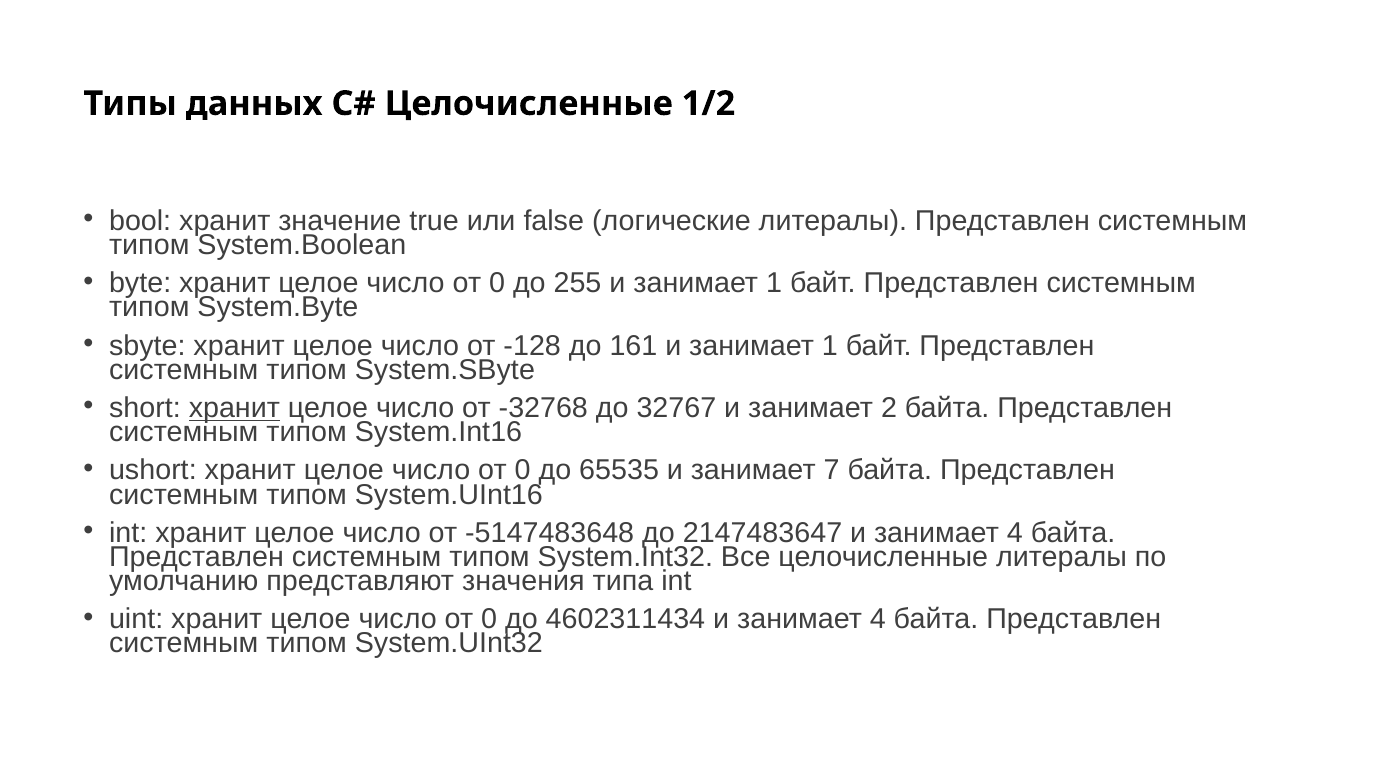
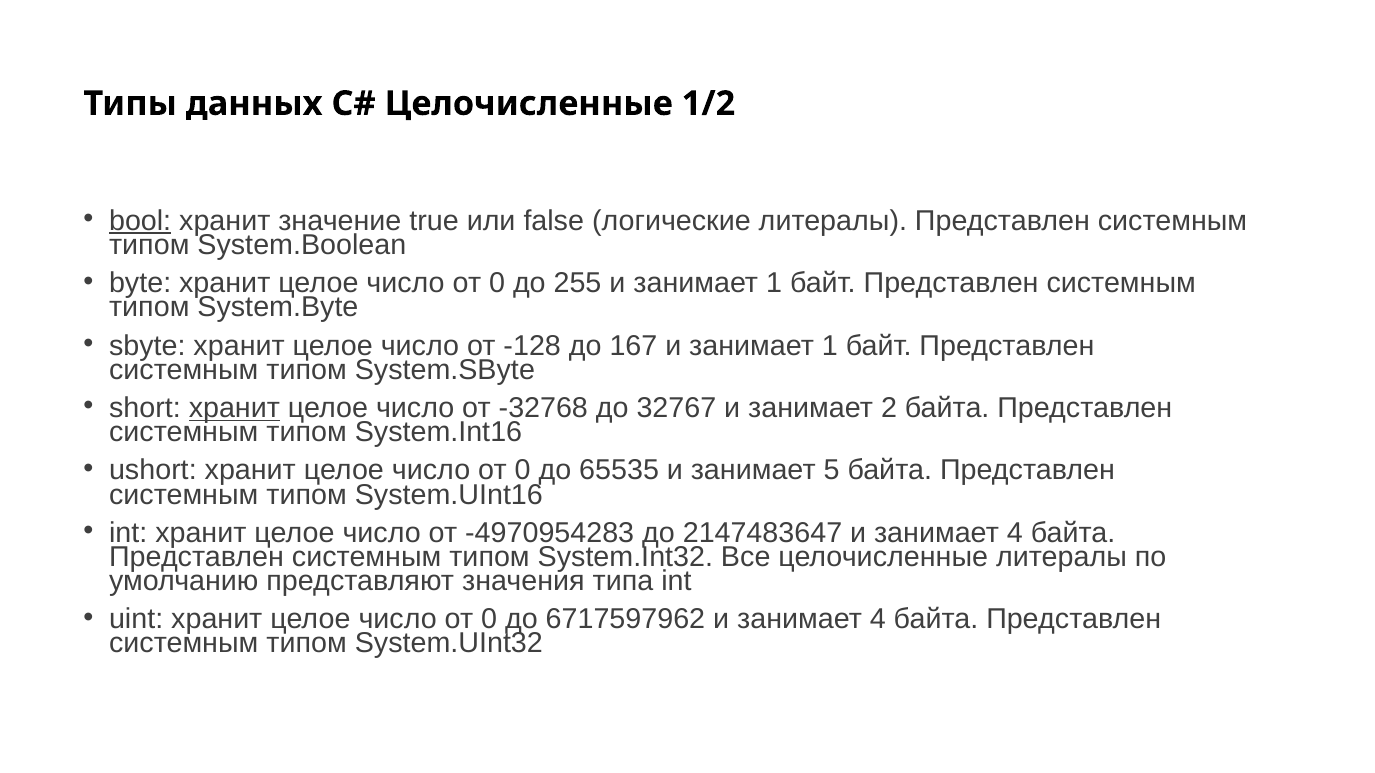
bool underline: none -> present
161: 161 -> 167
7: 7 -> 5
-5147483648: -5147483648 -> -4970954283
4602311434: 4602311434 -> 6717597962
